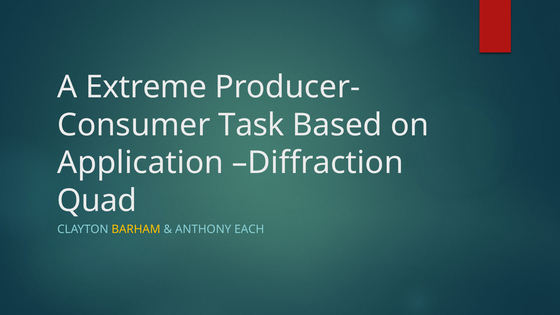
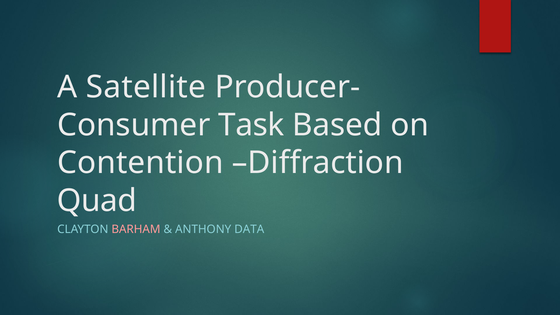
Extreme: Extreme -> Satellite
Application: Application -> Contention
BARHAM colour: yellow -> pink
EACH: EACH -> DATA
